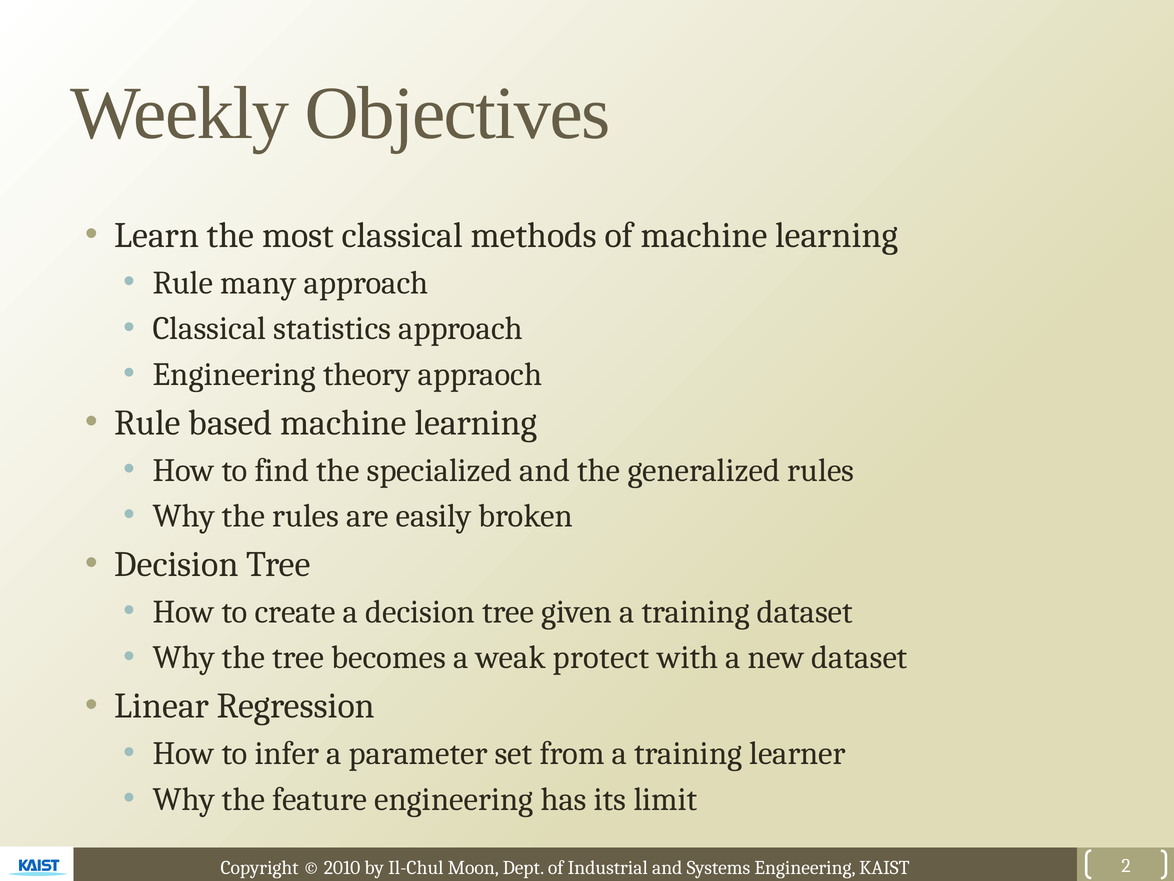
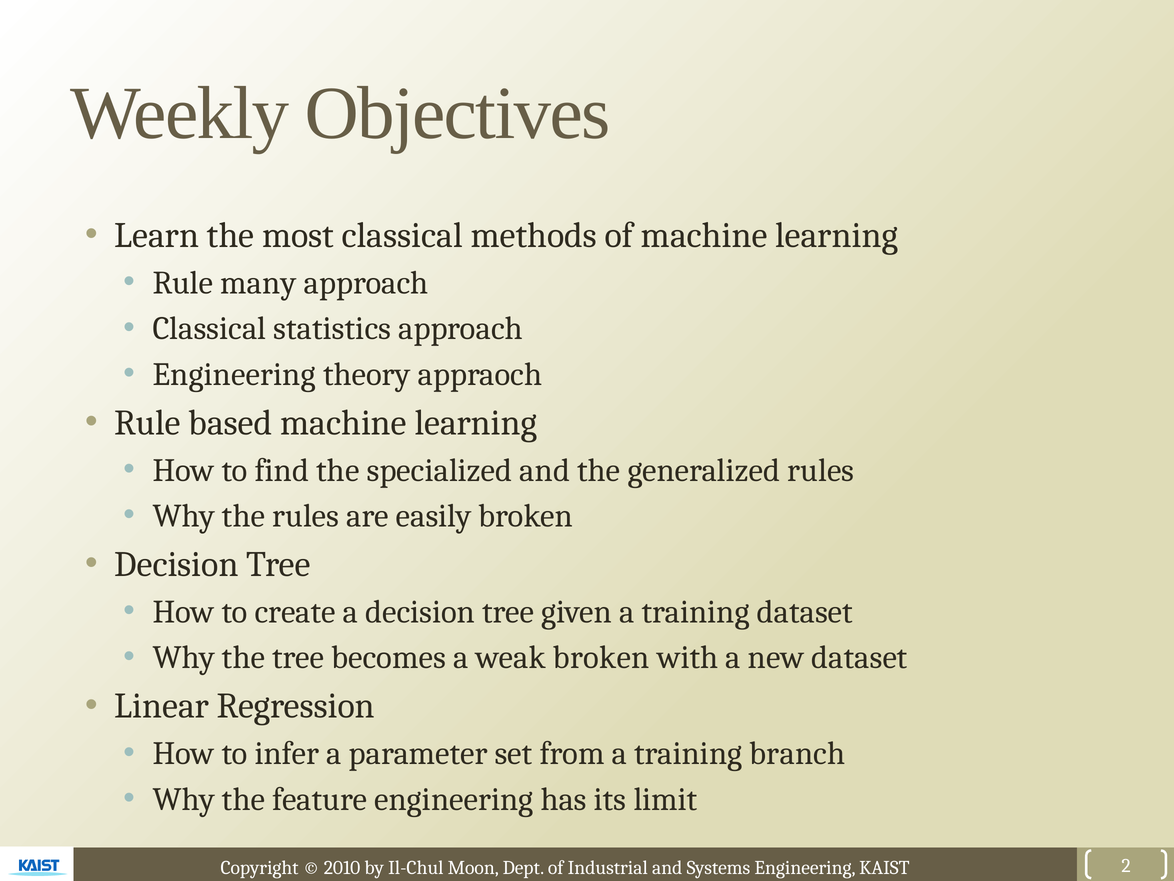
weak protect: protect -> broken
learner: learner -> branch
